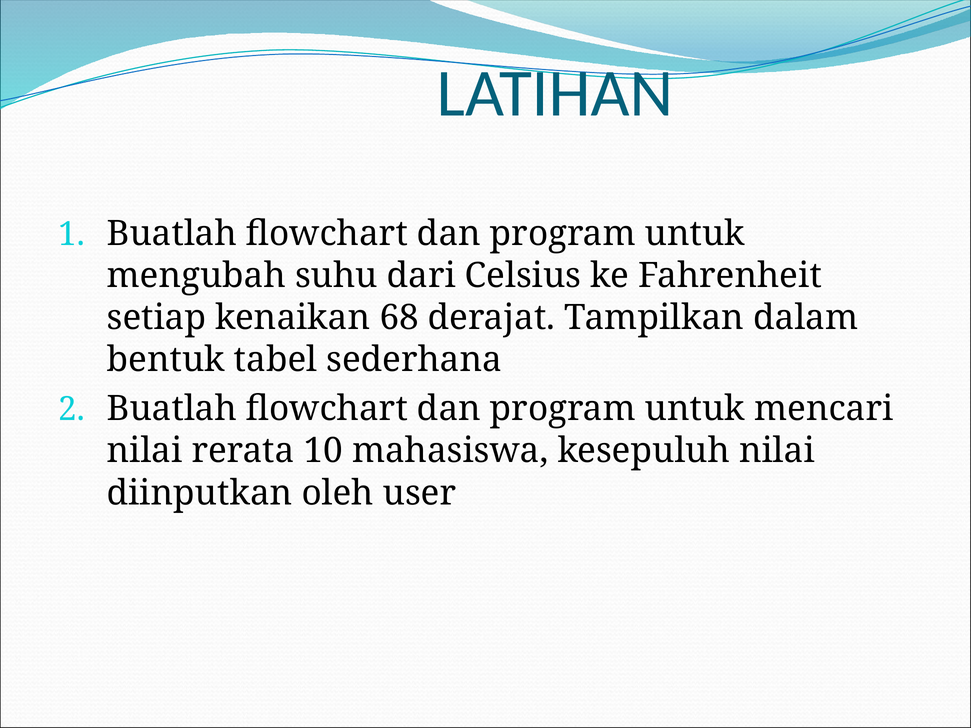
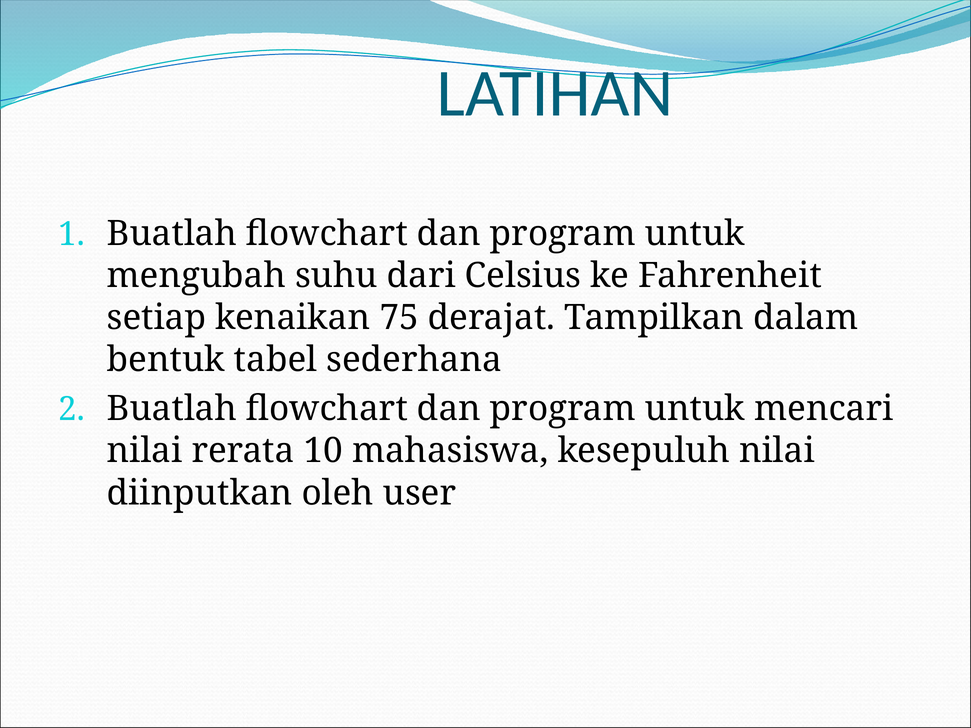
68: 68 -> 75
